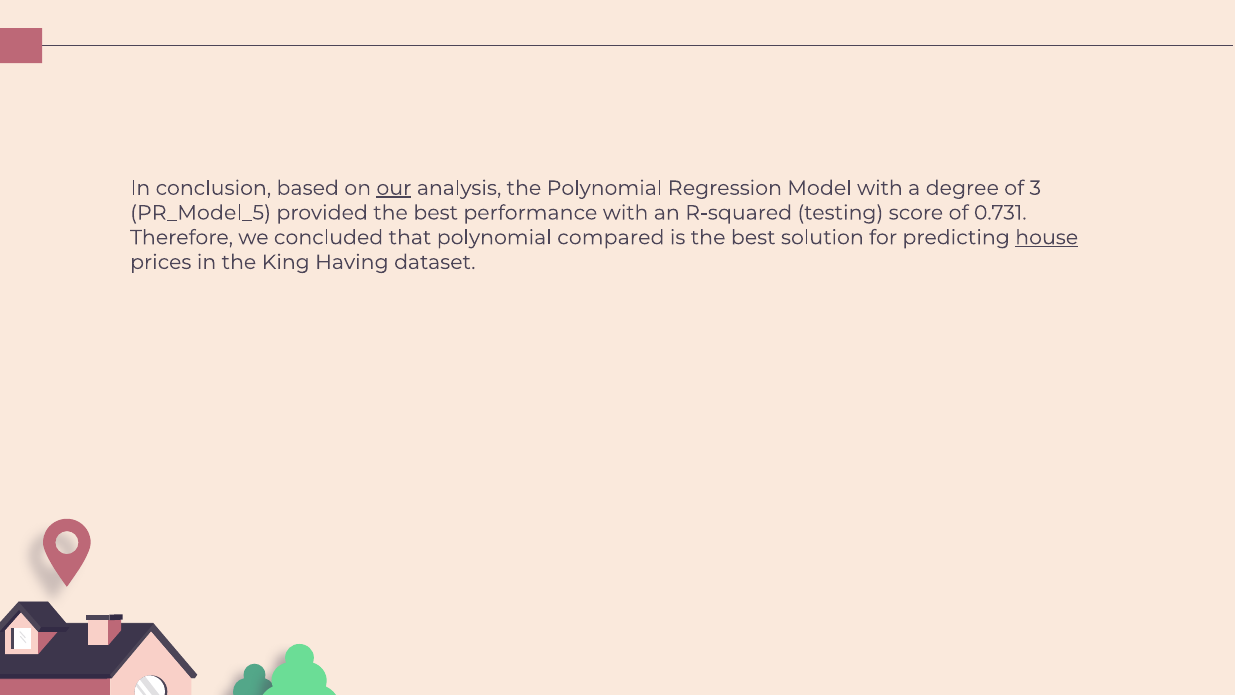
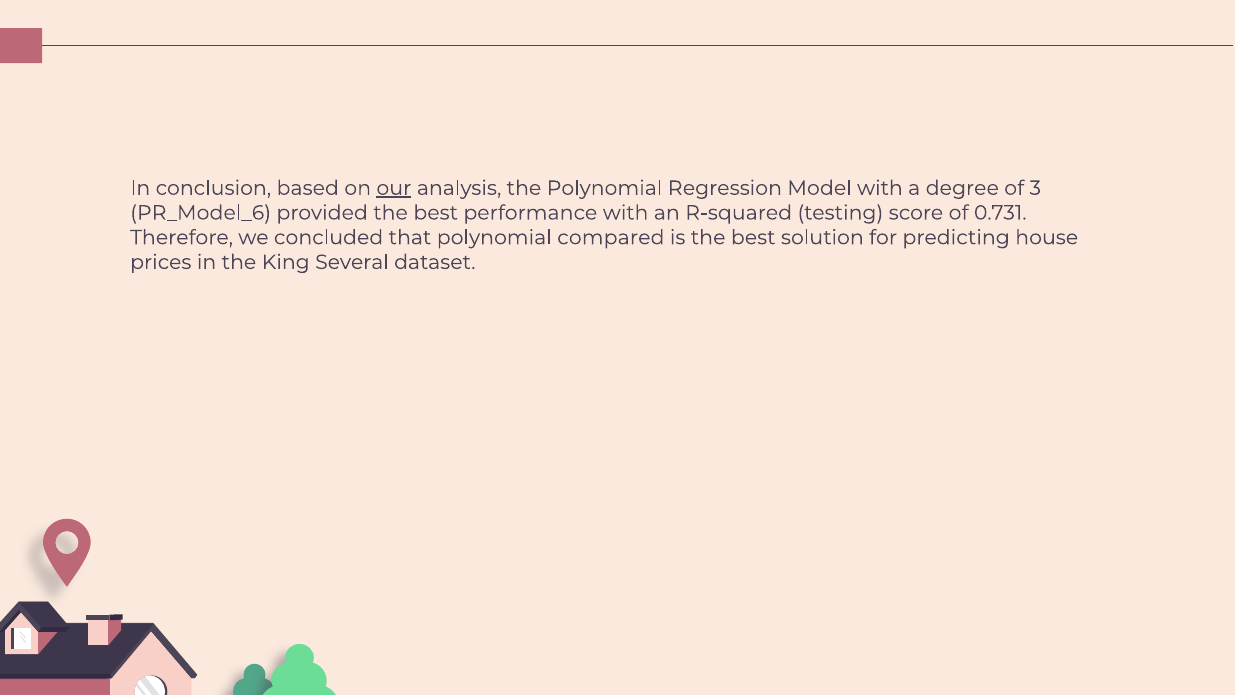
PR_Model_5: PR_Model_5 -> PR_Model_6
house underline: present -> none
Having: Having -> Several
